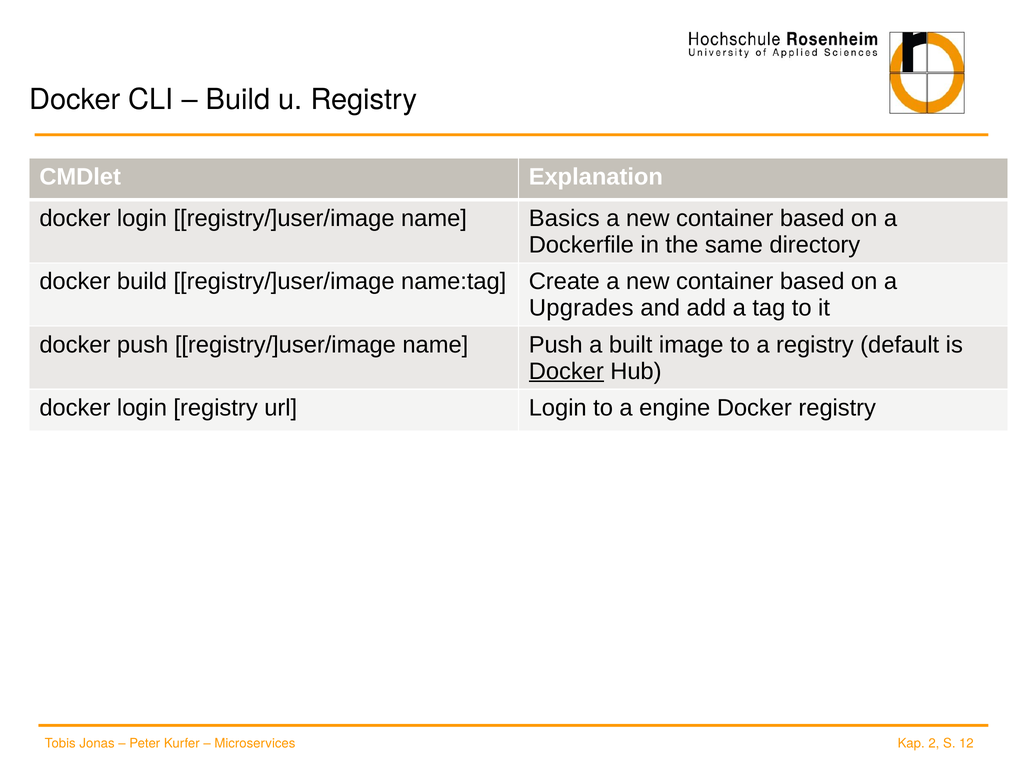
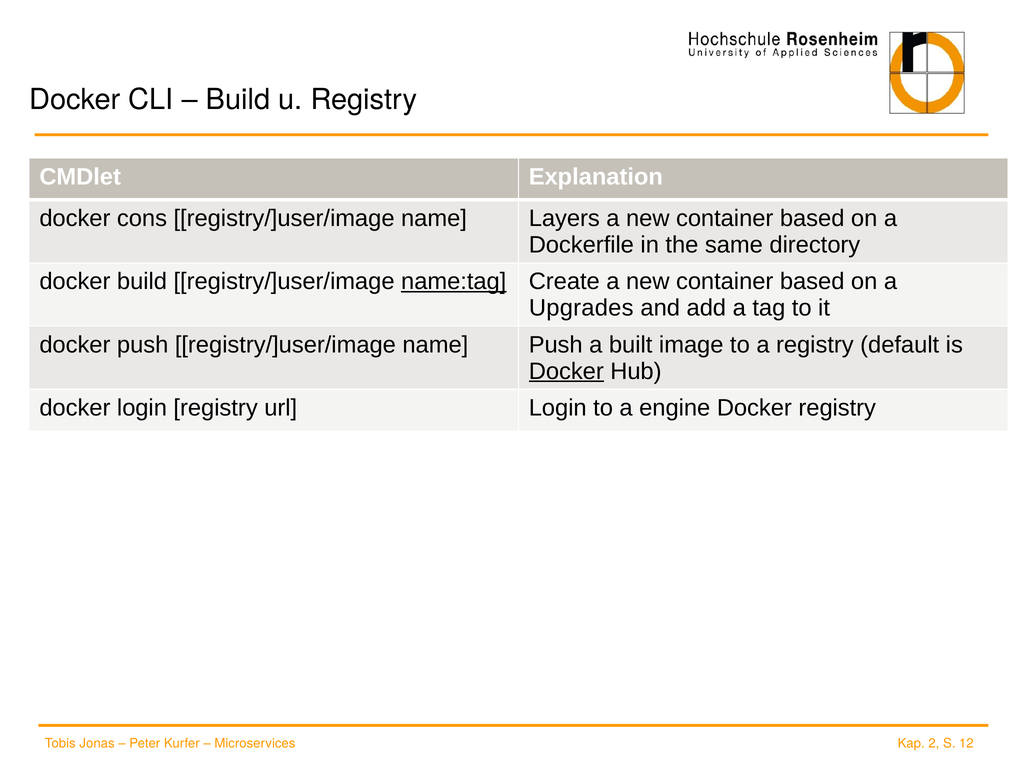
login at (142, 218): login -> cons
Basics: Basics -> Layers
name:tag underline: none -> present
